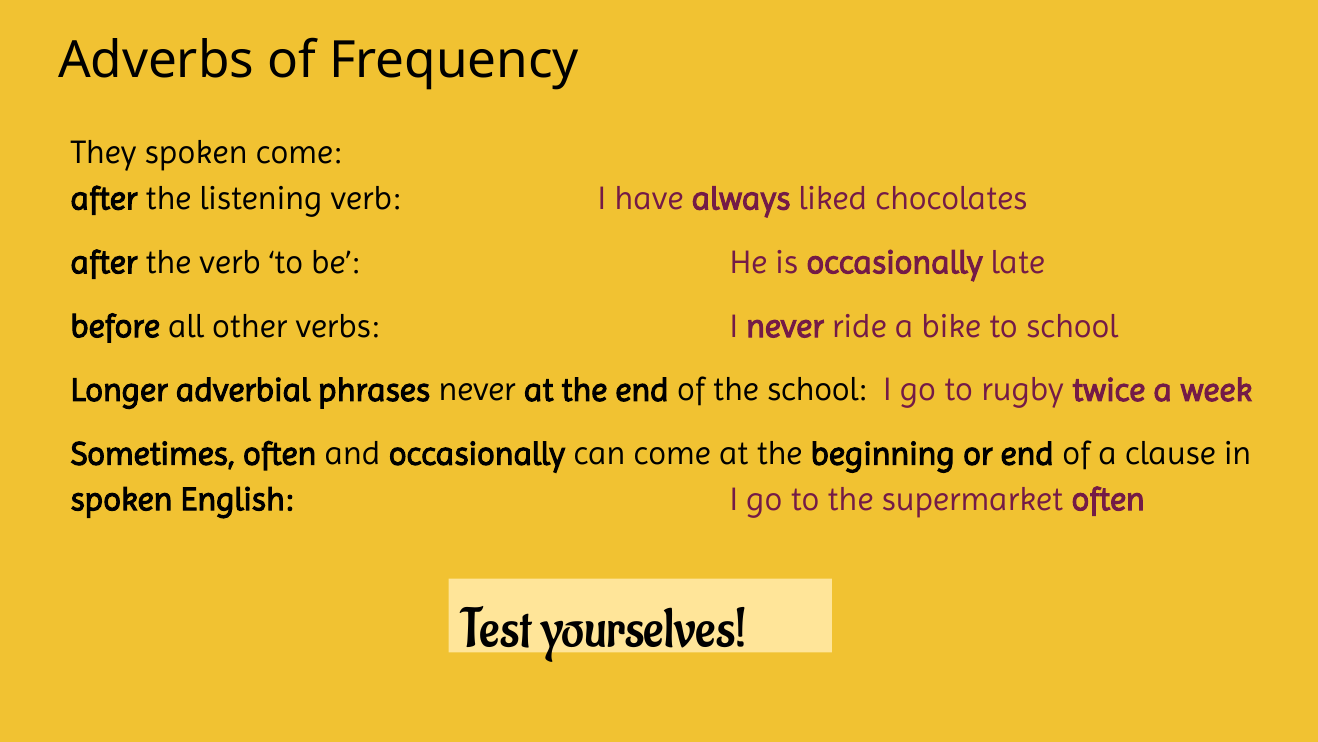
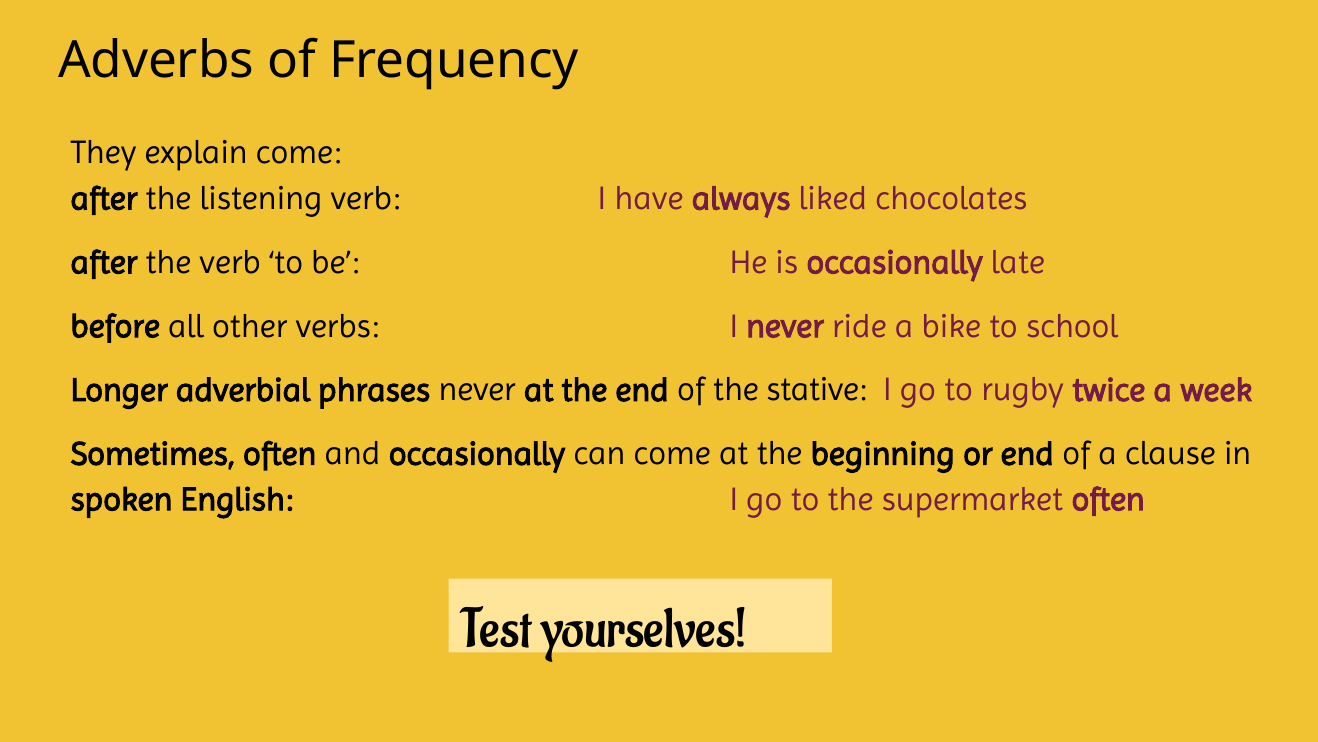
They spoken: spoken -> explain
the school: school -> stative
